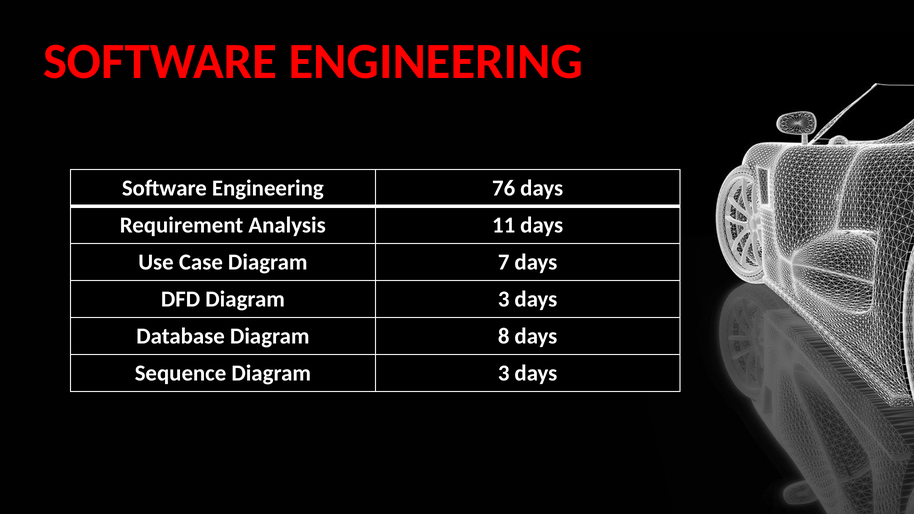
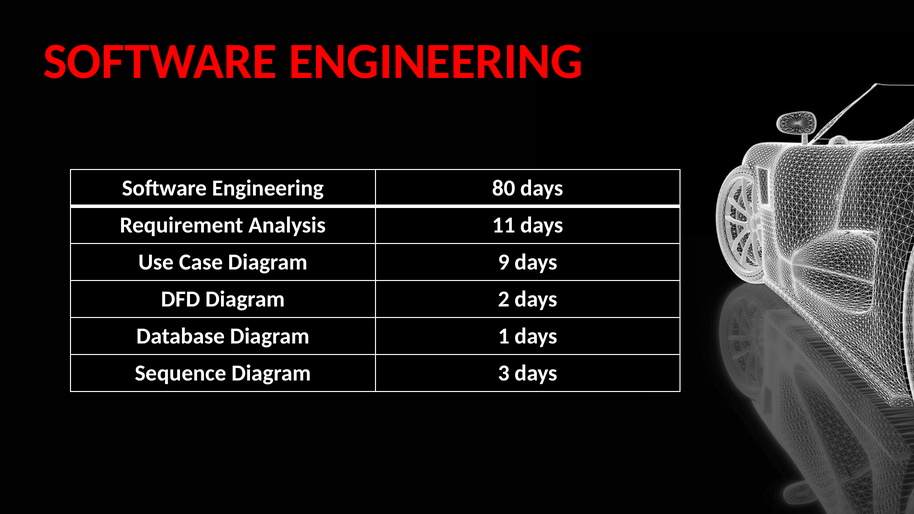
76: 76 -> 80
7: 7 -> 9
DFD Diagram 3: 3 -> 2
8: 8 -> 1
